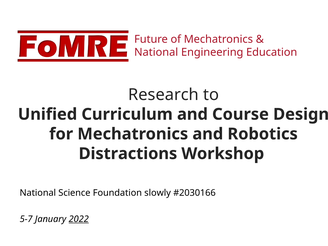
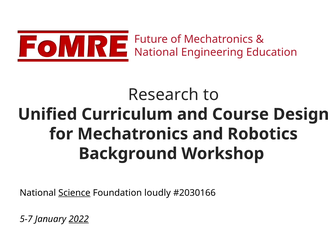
Distractions: Distractions -> Background
Science underline: none -> present
slowly: slowly -> loudly
